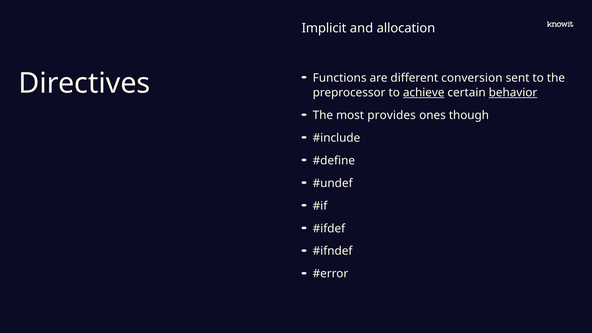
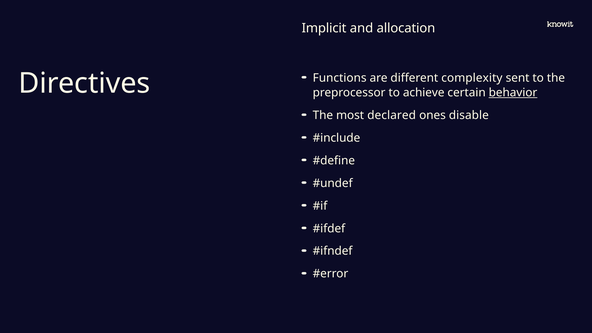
conversion: conversion -> complexity
achieve underline: present -> none
provides: provides -> declared
though: though -> disable
